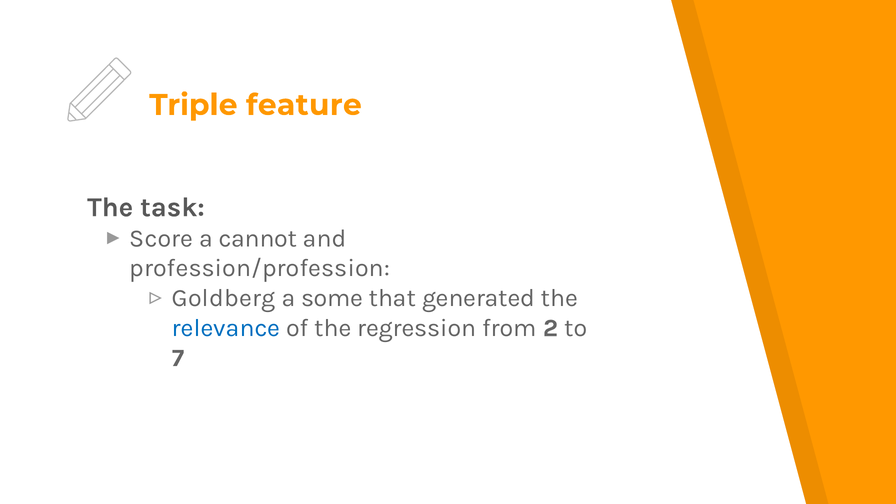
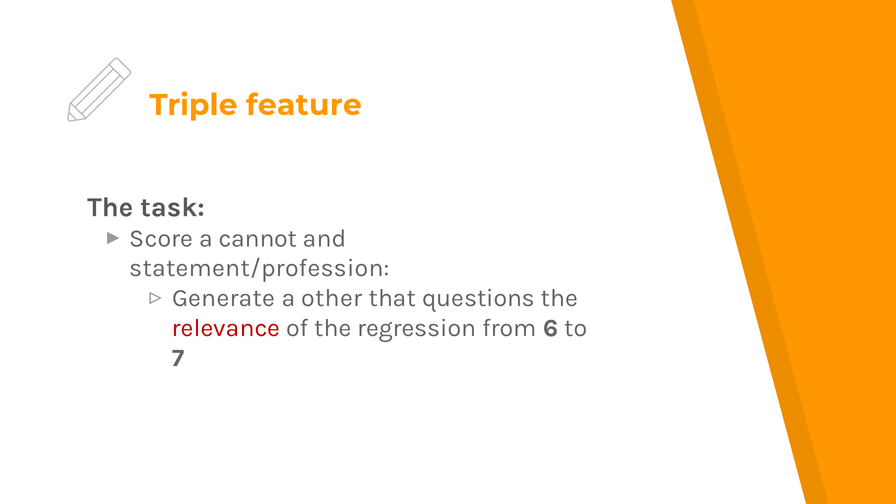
profession/profession: profession/profession -> statement/profession
Goldberg: Goldberg -> Generate
some: some -> other
generated: generated -> questions
relevance colour: blue -> red
2: 2 -> 6
